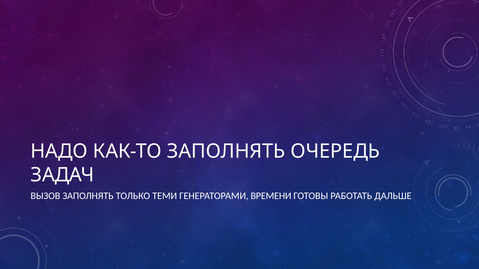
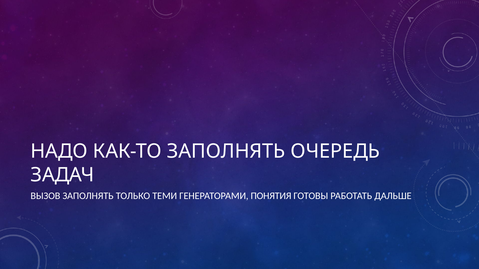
ВРЕМЕНИ: ВРЕМЕНИ -> ПОНЯТИЯ
